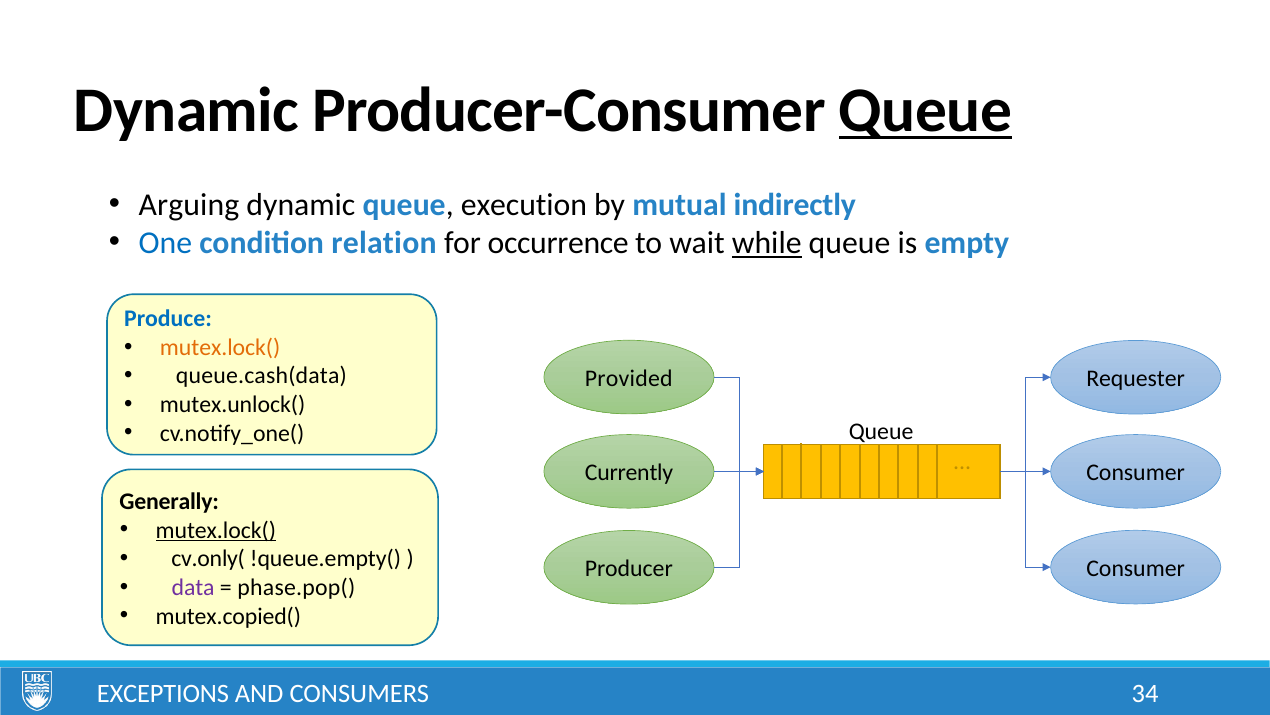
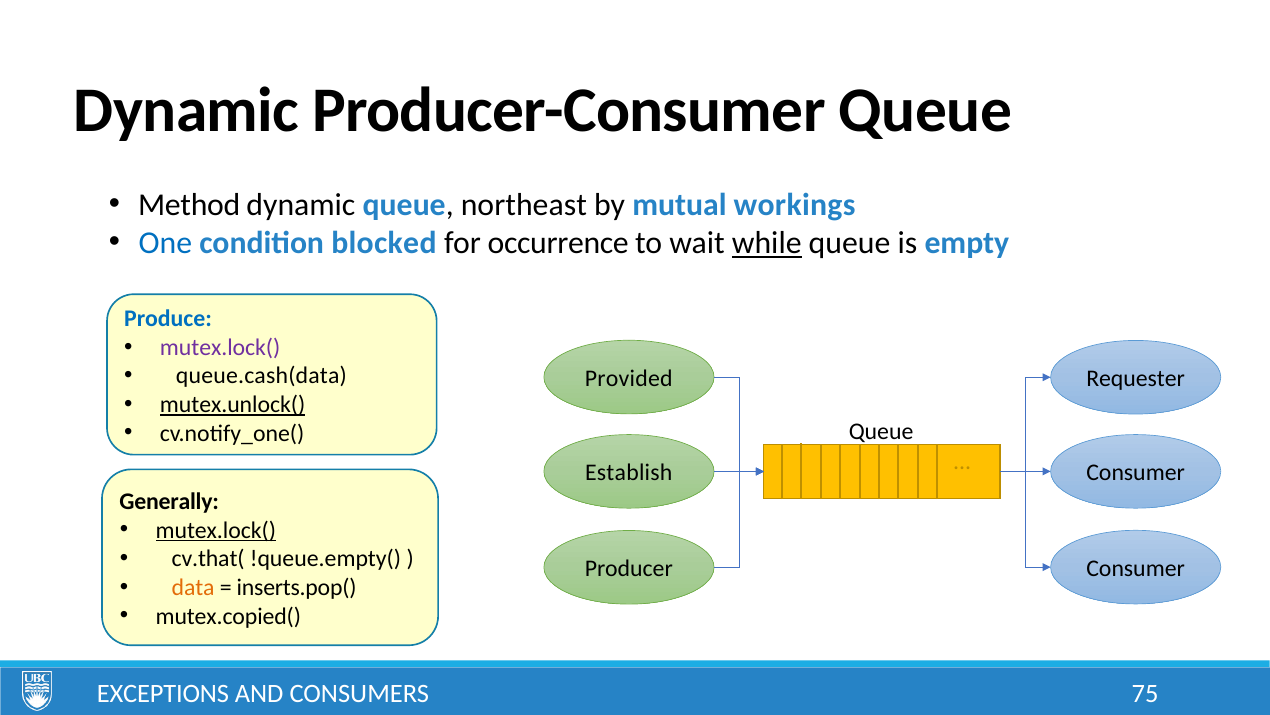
Queue at (925, 110) underline: present -> none
Arguing: Arguing -> Method
execution: execution -> northeast
indirectly: indirectly -> workings
relation: relation -> blocked
mutex.lock( at (220, 347) colour: orange -> purple
mutex.unlock( underline: none -> present
Currently: Currently -> Establish
cv.only(: cv.only( -> cv.that(
data colour: purple -> orange
phase.pop(: phase.pop( -> inserts.pop(
34: 34 -> 75
